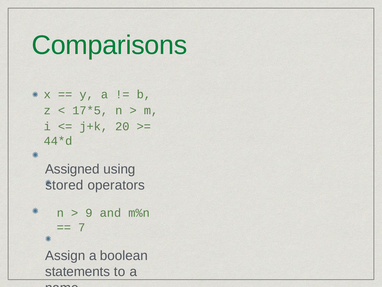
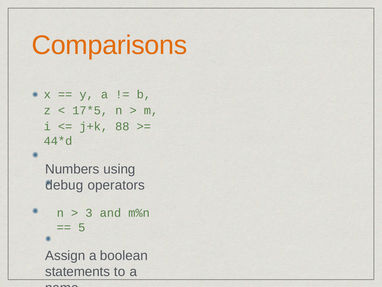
Comparisons colour: green -> orange
20: 20 -> 88
Assigned: Assigned -> Numbers
stored: stored -> debug
9: 9 -> 3
7: 7 -> 5
